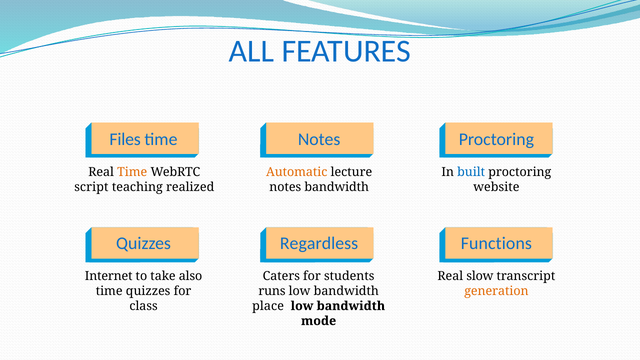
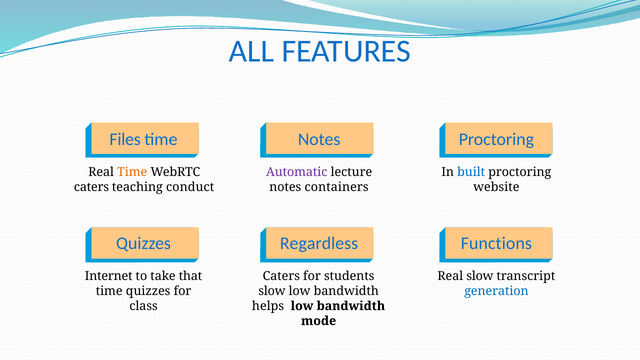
Automatic colour: orange -> purple
script at (91, 187): script -> caters
realized: realized -> conduct
notes bandwidth: bandwidth -> containers
also: also -> that
runs at (272, 291): runs -> slow
generation colour: orange -> blue
place: place -> helps
